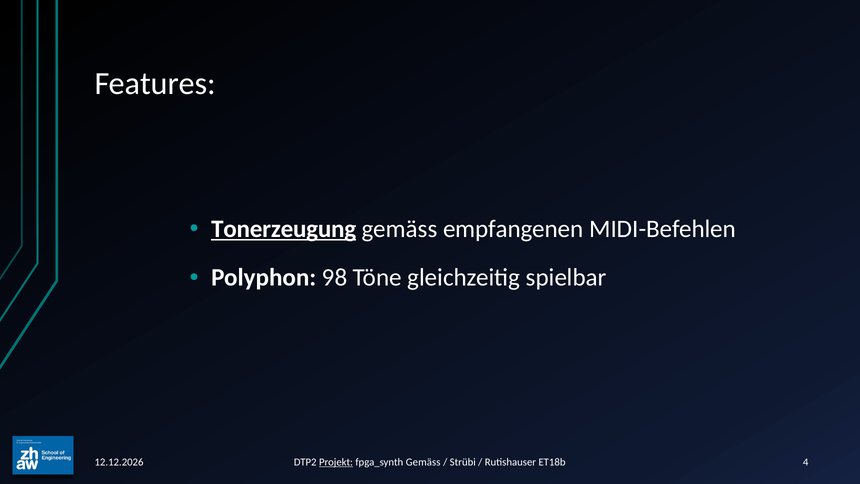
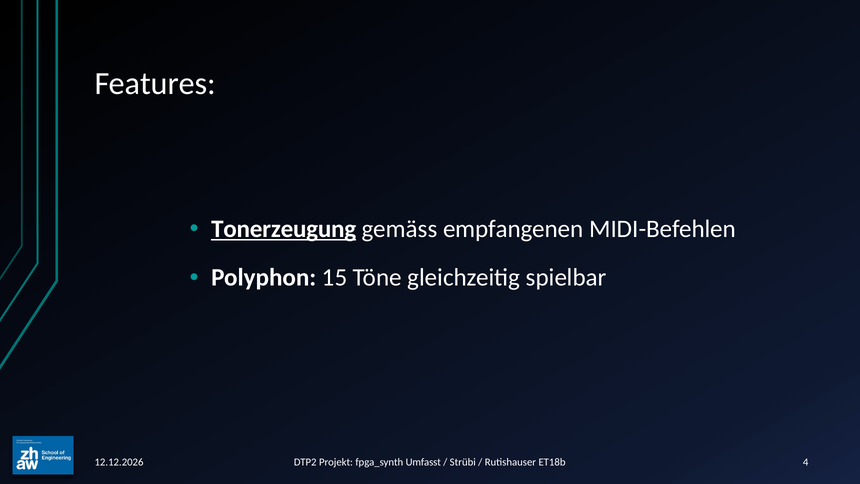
98: 98 -> 15
Projekt underline: present -> none
fpga_synth Gemäss: Gemäss -> Umfasst
